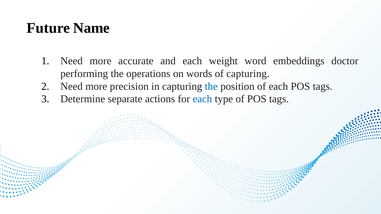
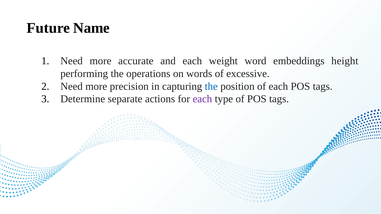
doctor: doctor -> height
of capturing: capturing -> excessive
each at (202, 99) colour: blue -> purple
